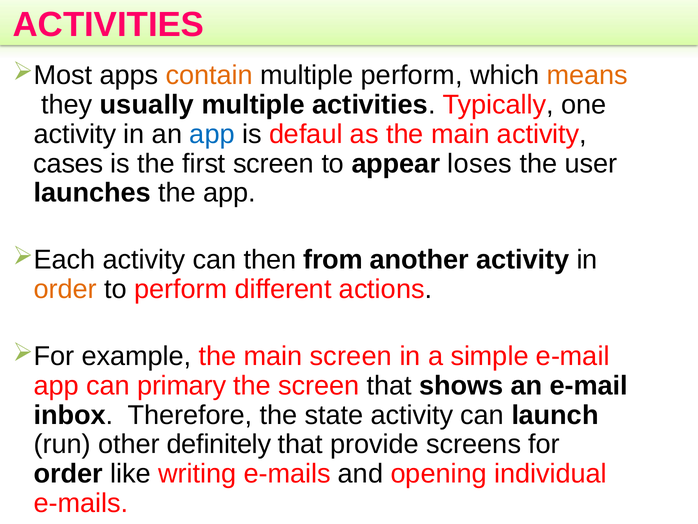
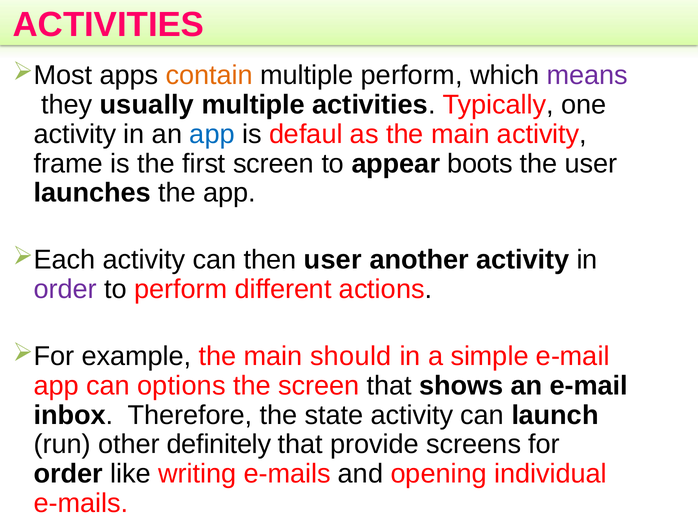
means colour: orange -> purple
cases: cases -> frame
loses: loses -> boots
then from: from -> user
order at (65, 289) colour: orange -> purple
main screen: screen -> should
primary: primary -> options
